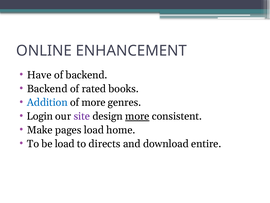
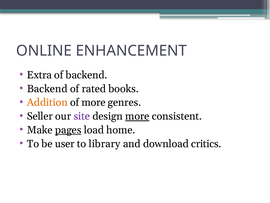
Have: Have -> Extra
Addition colour: blue -> orange
Login: Login -> Seller
pages underline: none -> present
be load: load -> user
directs: directs -> library
entire: entire -> critics
